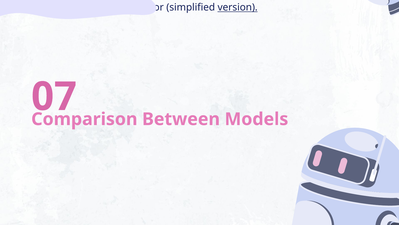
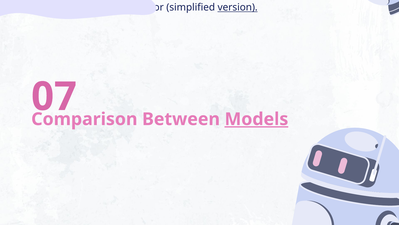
Models underline: none -> present
